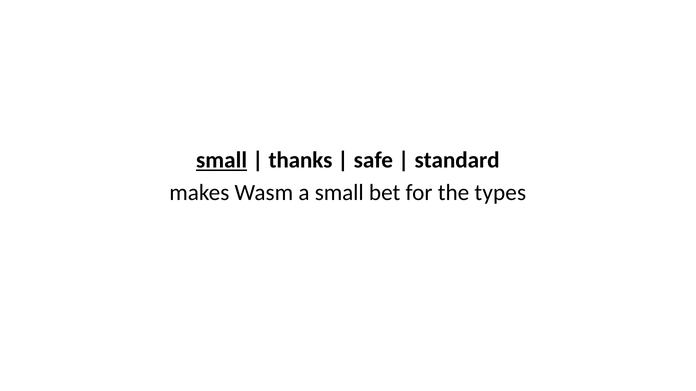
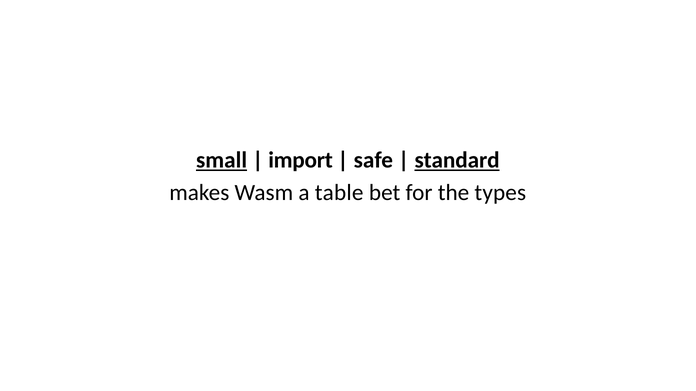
thanks: thanks -> import
standard underline: none -> present
a small: small -> table
